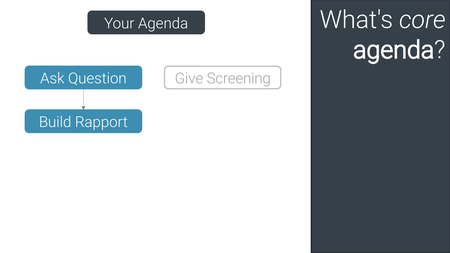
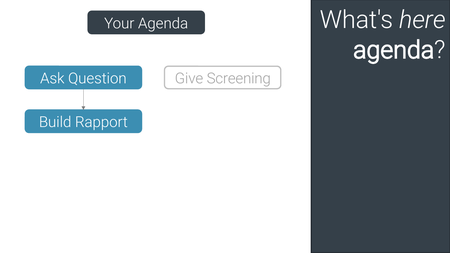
core: core -> here
